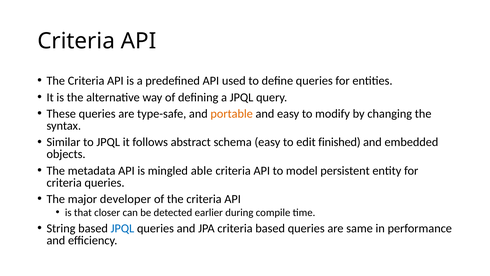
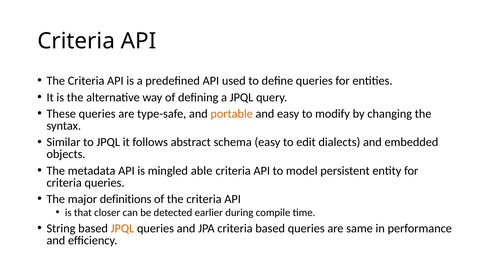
finished: finished -> dialects
developer: developer -> definitions
JPQL at (122, 228) colour: blue -> orange
